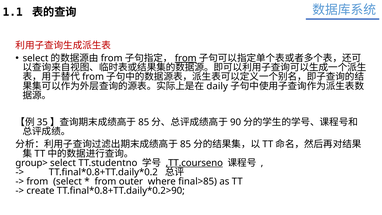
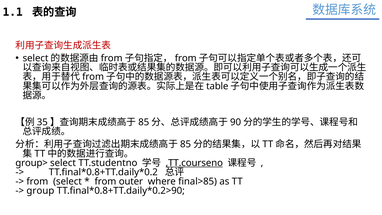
from at (186, 58) underline: present -> none
daily: daily -> table
create: create -> group
